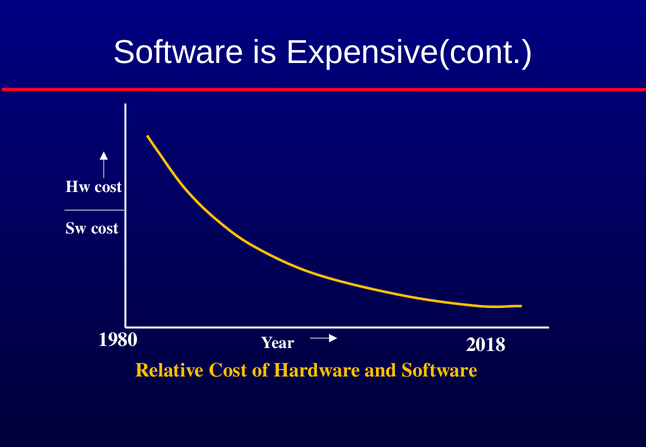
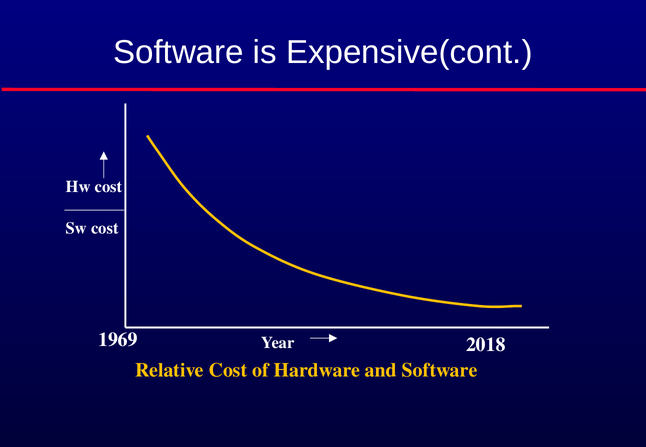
1980: 1980 -> 1969
